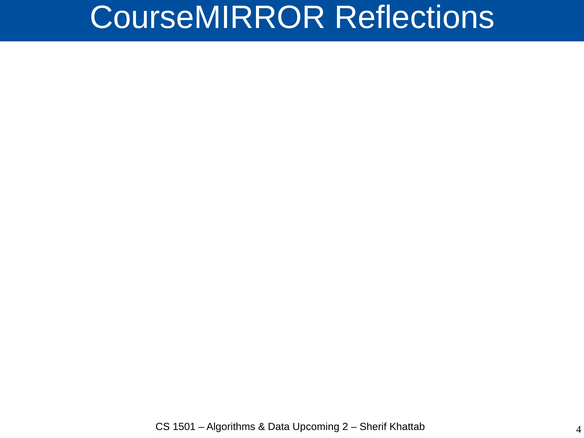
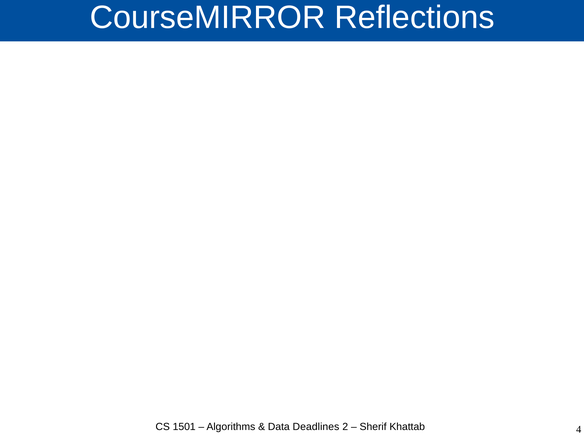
Upcoming: Upcoming -> Deadlines
